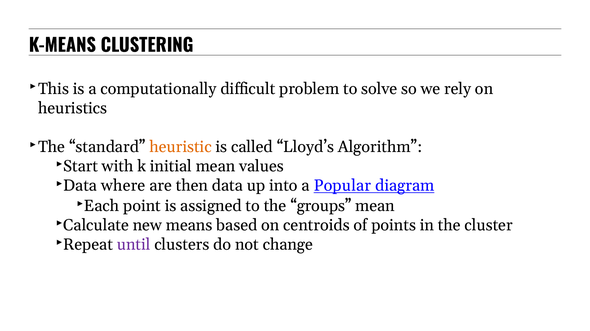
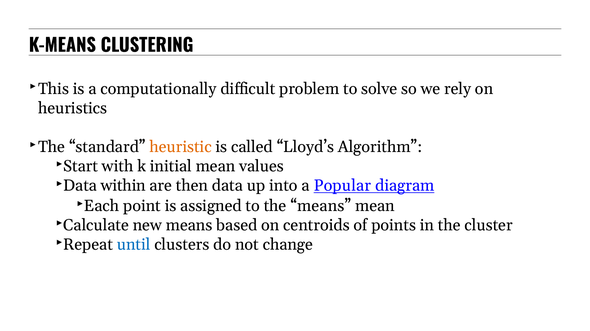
where: where -> within
the groups: groups -> means
until colour: purple -> blue
